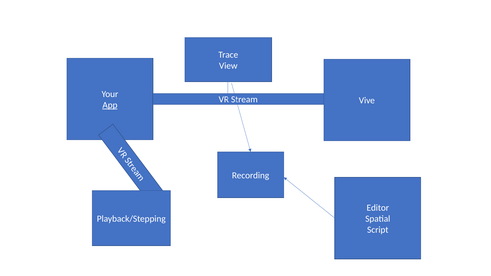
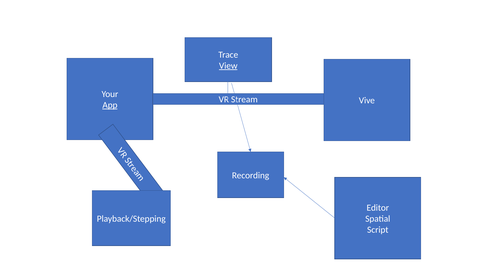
View underline: none -> present
